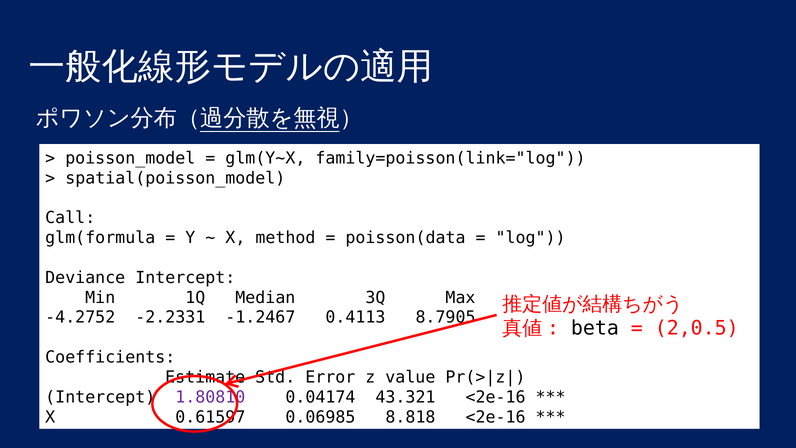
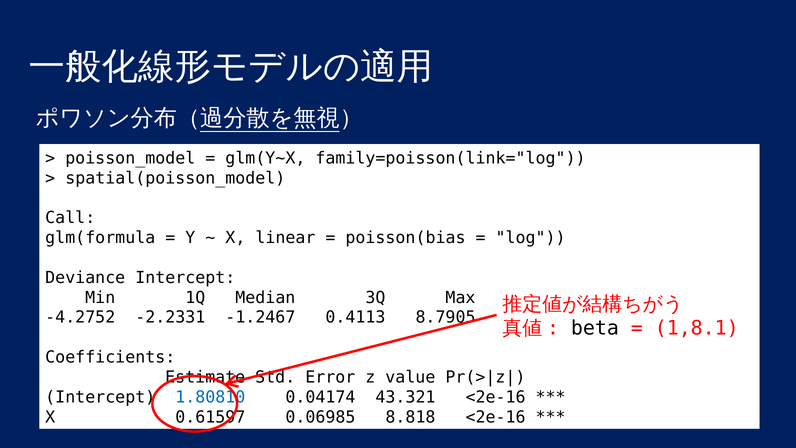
method: method -> linear
poisson(data: poisson(data -> poisson(bias
2,0.5: 2,0.5 -> 1,8.1
1.80810 colour: purple -> blue
